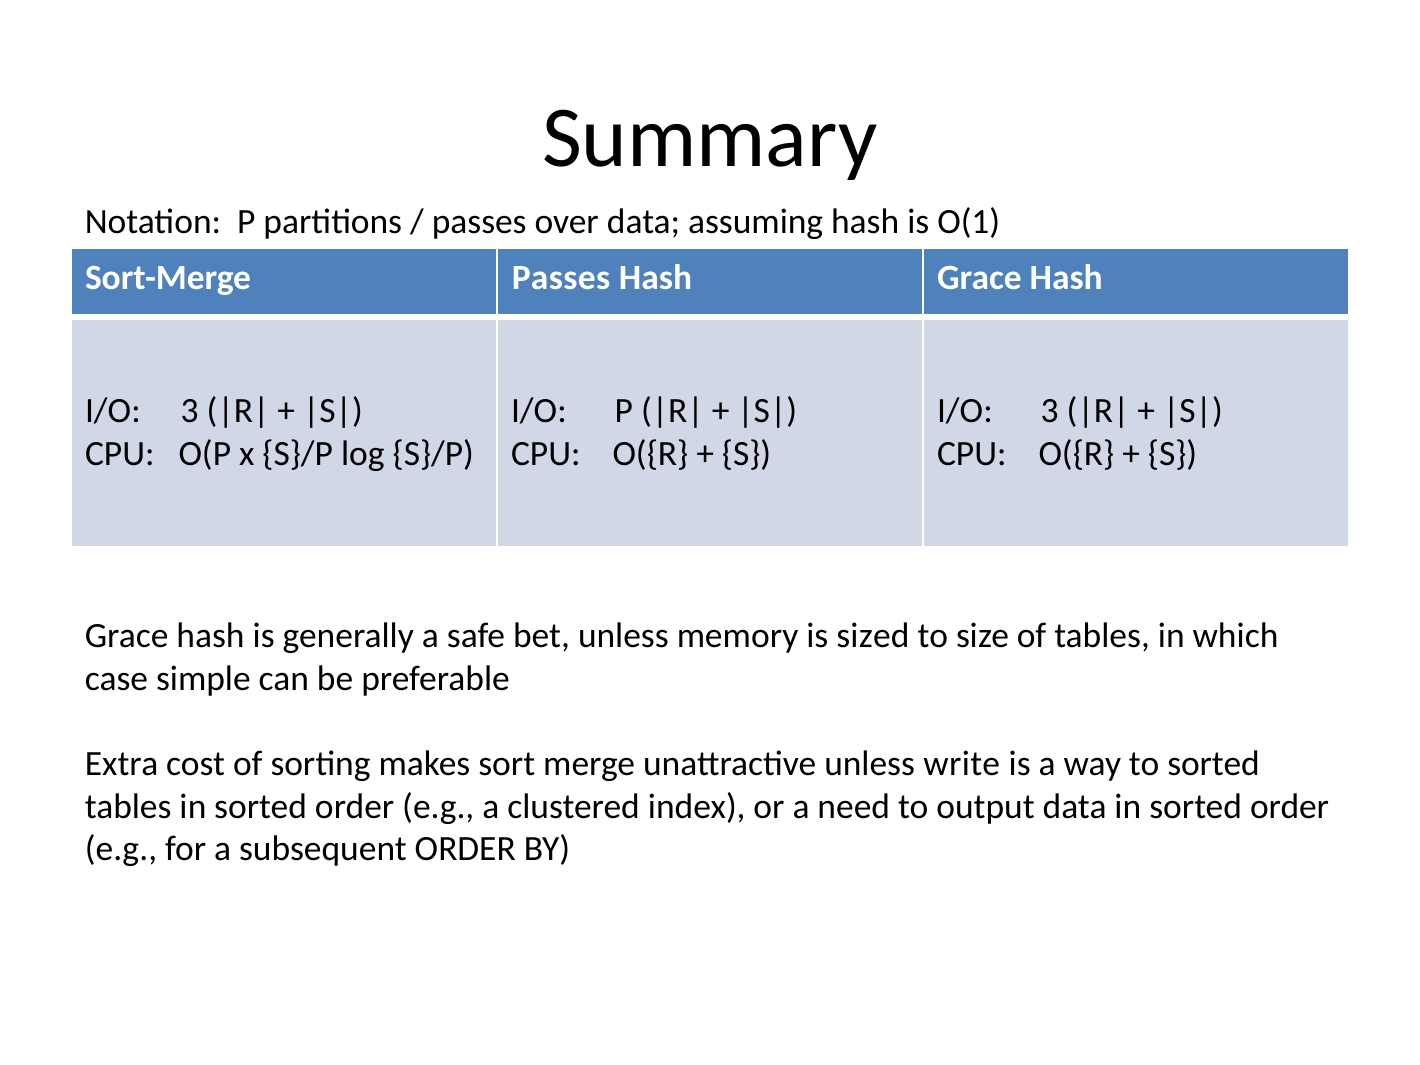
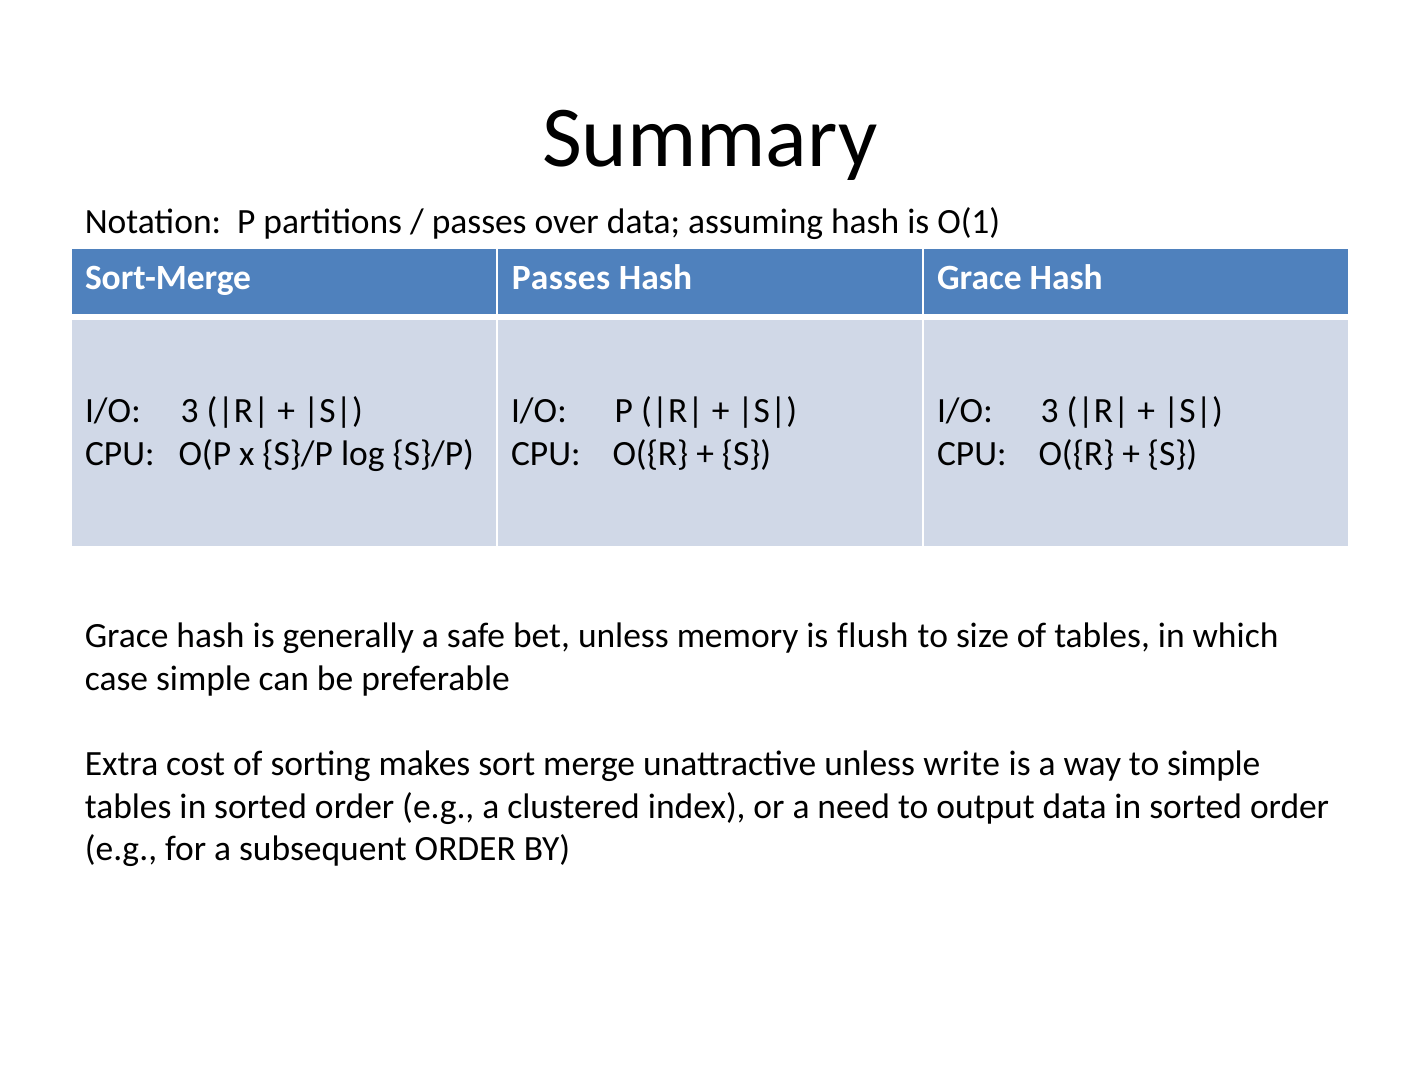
sized: sized -> flush
to sorted: sorted -> simple
